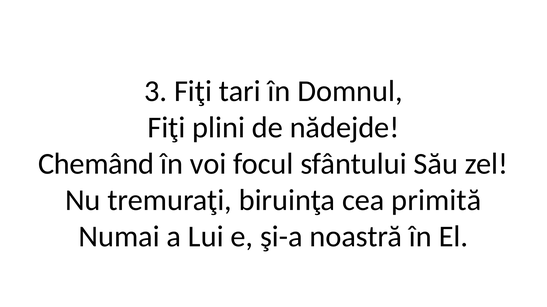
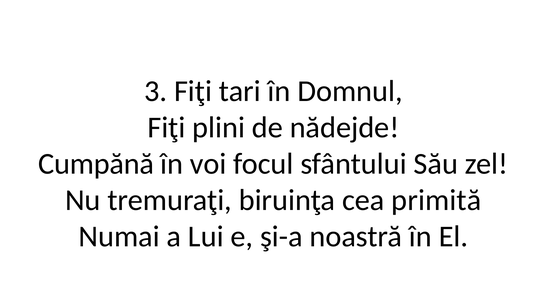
Chemând: Chemând -> Cumpănă
